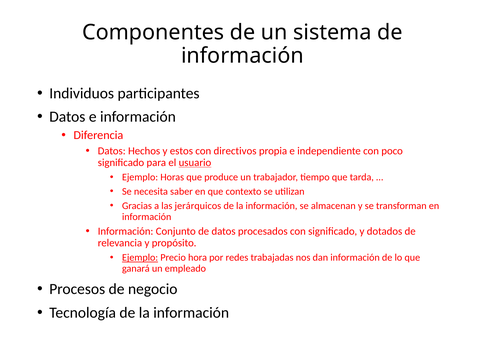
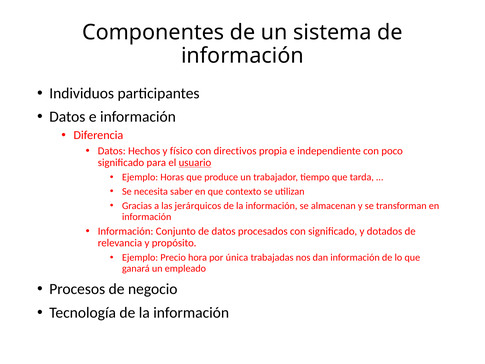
estos: estos -> físico
Ejemplo at (140, 257) underline: present -> none
redes: redes -> única
